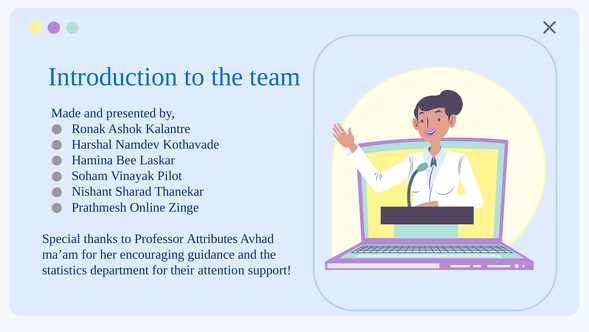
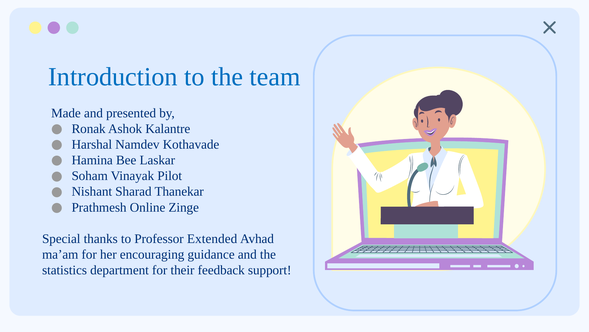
Attributes: Attributes -> Extended
attention: attention -> feedback
